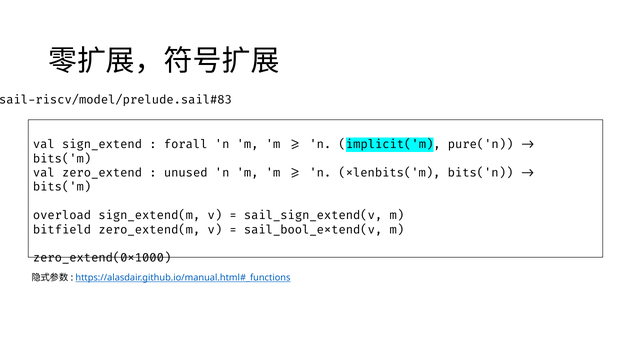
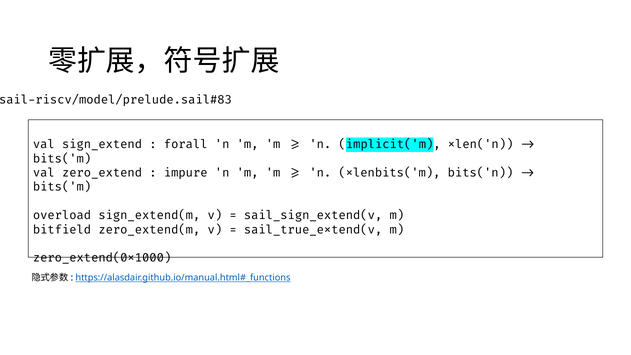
pure('n: pure('n -> xlen('n
unused: unused -> impure
sail_bool_extend(v: sail_bool_extend(v -> sail_true_extend(v
